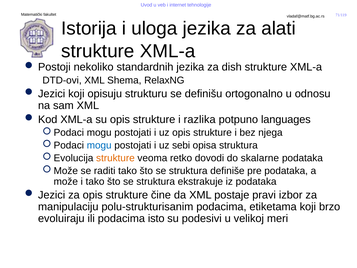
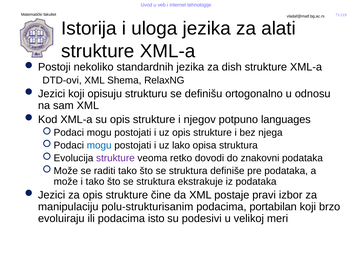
razlika: razlika -> njegov
sebi: sebi -> lako
strukture at (115, 158) colour: orange -> purple
skalarne: skalarne -> znakovni
etiketama: etiketama -> portabilan
